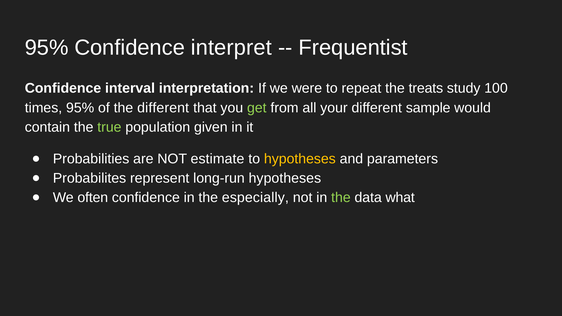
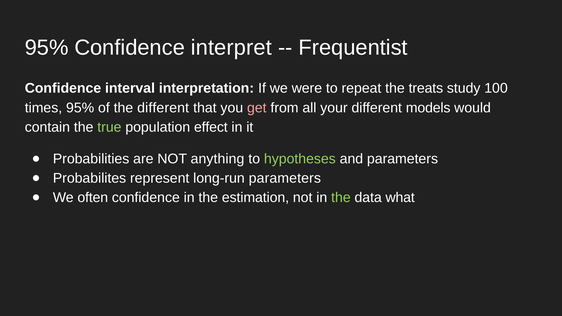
get colour: light green -> pink
sample: sample -> models
given: given -> effect
estimate: estimate -> anything
hypotheses at (300, 159) colour: yellow -> light green
long-run hypotheses: hypotheses -> parameters
especially: especially -> estimation
